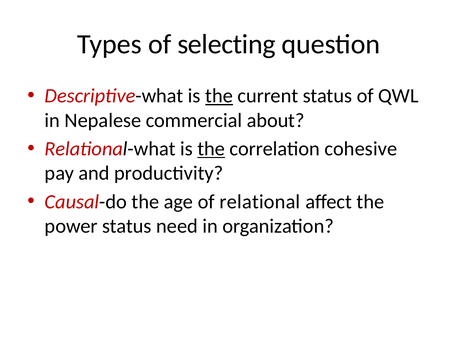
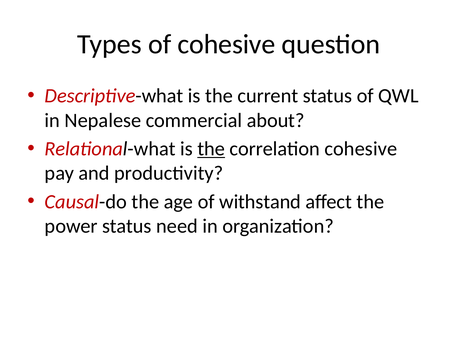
of selecting: selecting -> cohesive
the at (219, 96) underline: present -> none
relational: relational -> withstand
